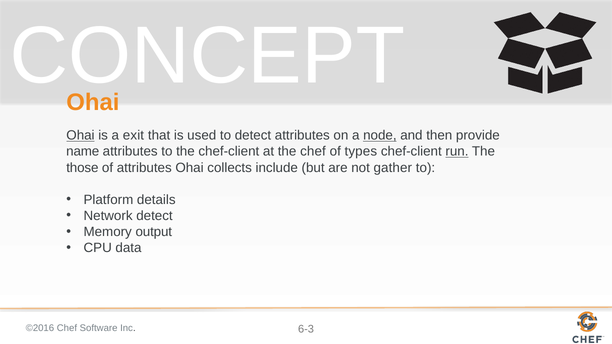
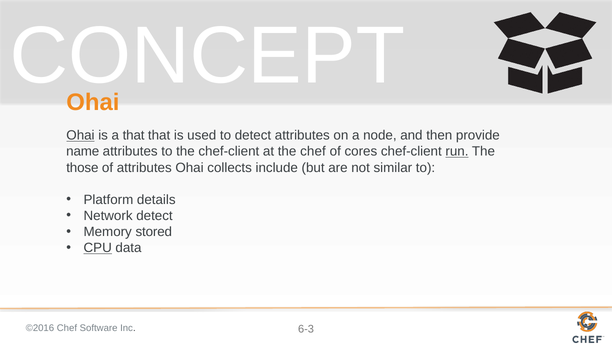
a exit: exit -> that
node underline: present -> none
types: types -> cores
gather: gather -> similar
output: output -> stored
CPU underline: none -> present
